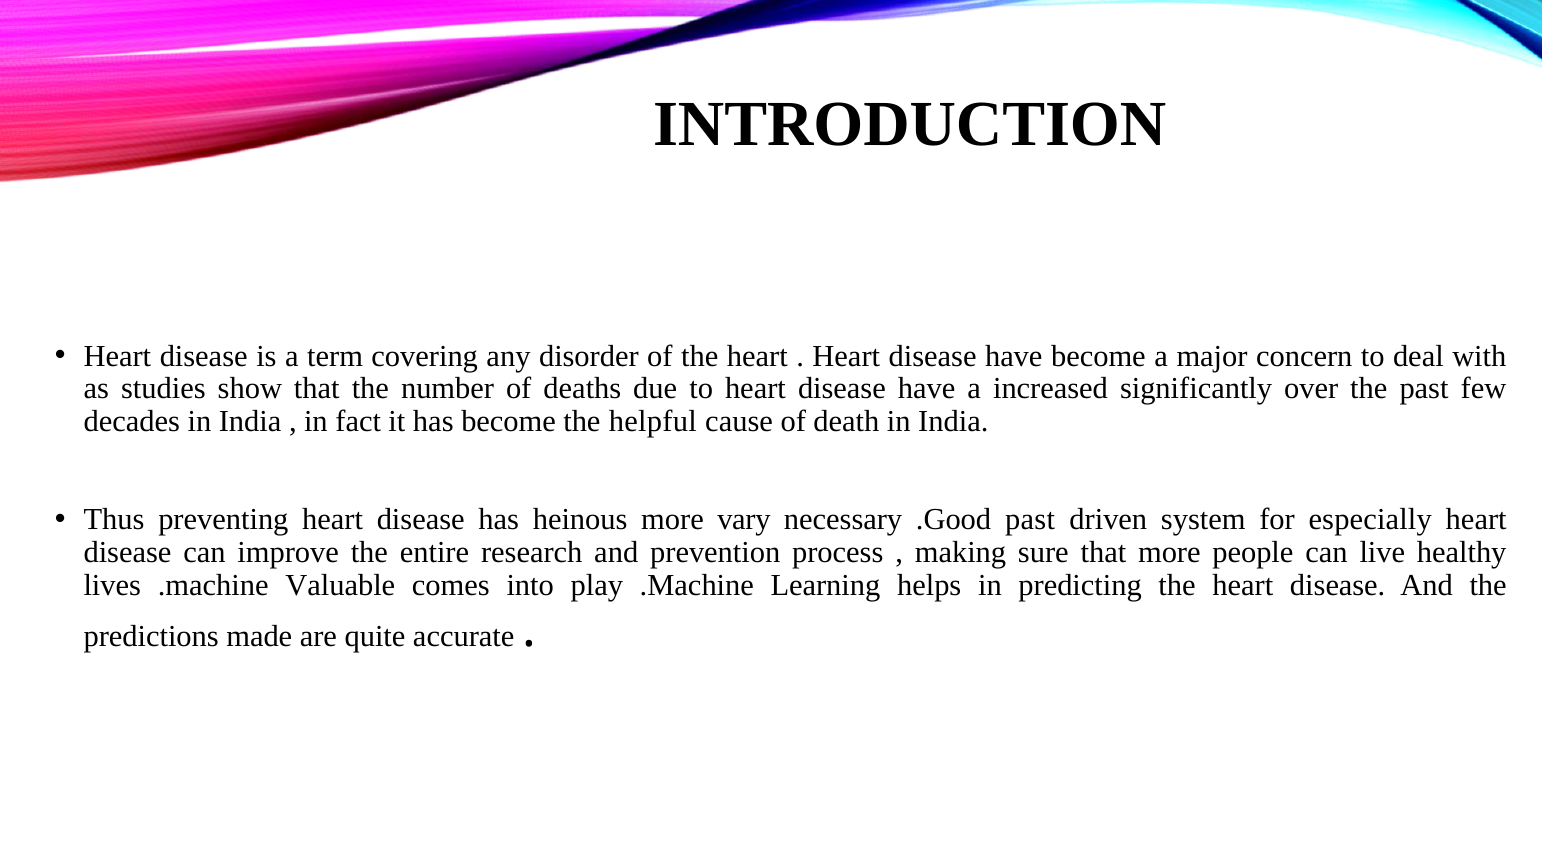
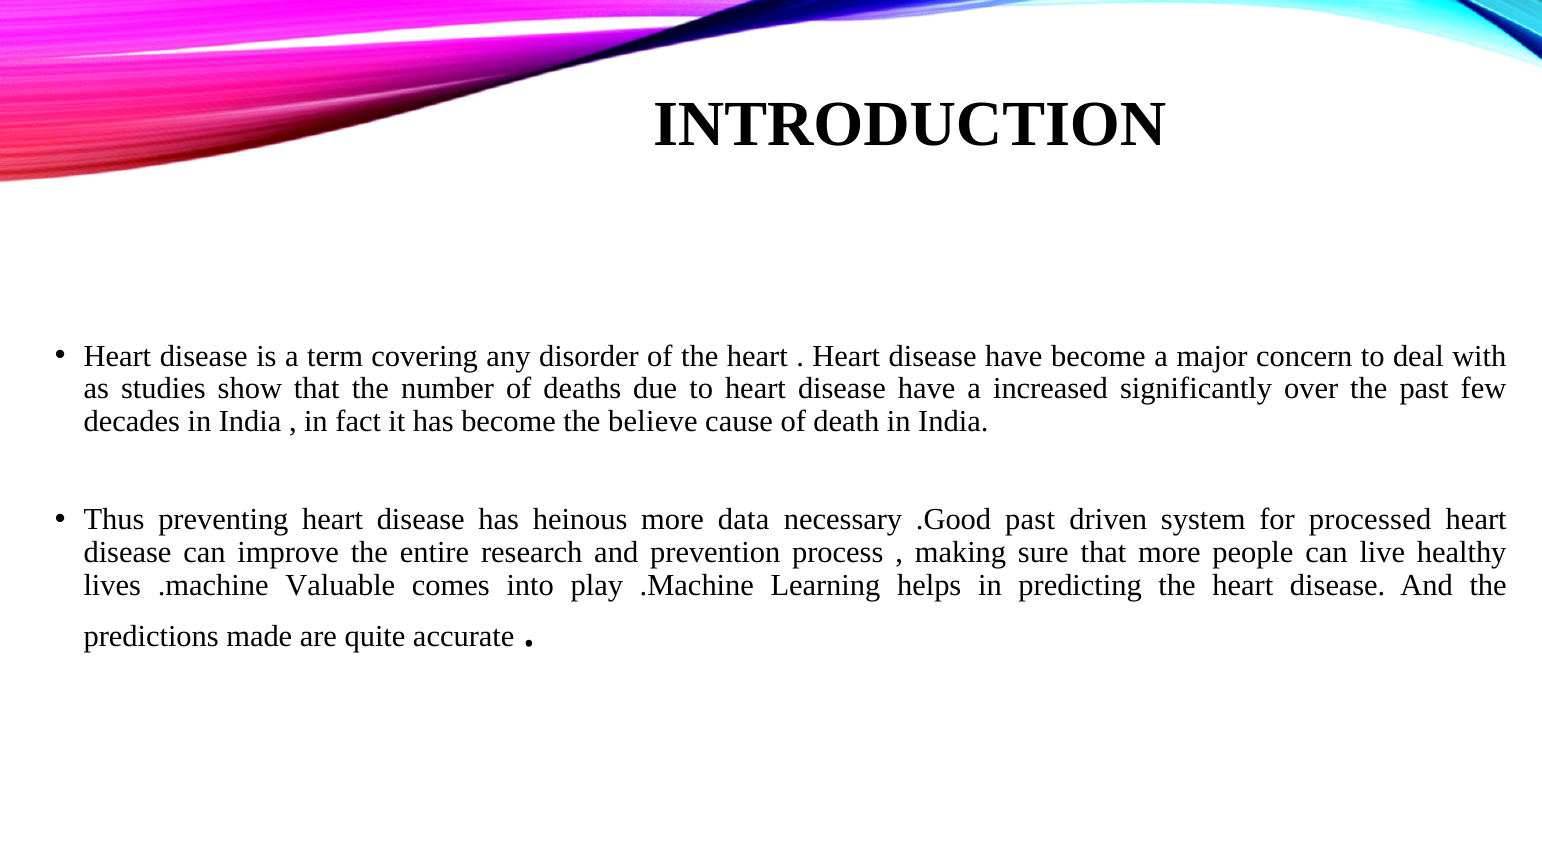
helpful: helpful -> believe
vary: vary -> data
especially: especially -> processed
